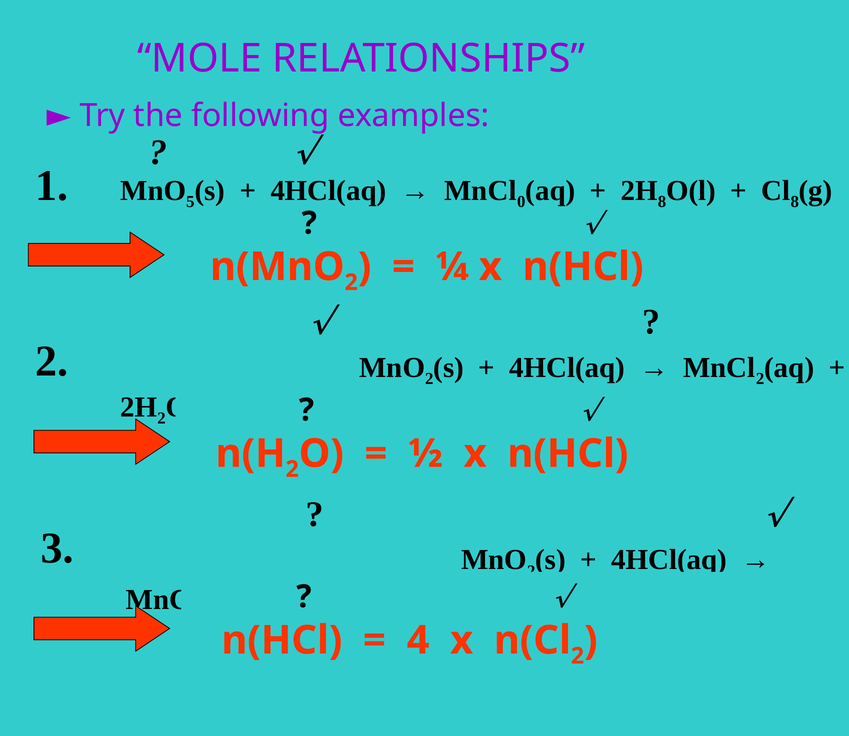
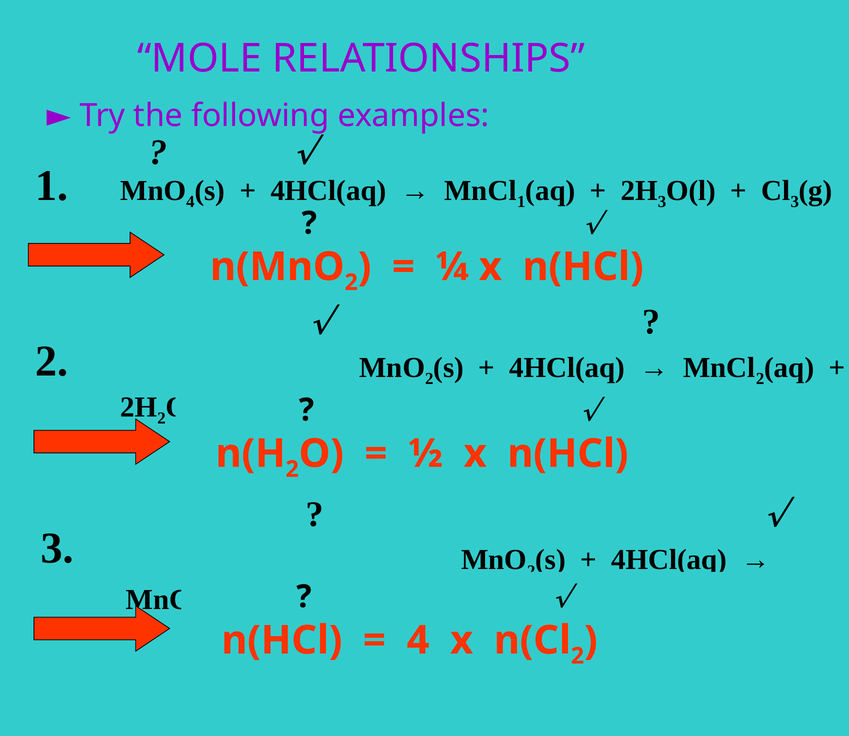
5 at (190, 202): 5 -> 4
0 at (521, 202): 0 -> 1
8 at (662, 202): 8 -> 3
8 at (795, 202): 8 -> 3
